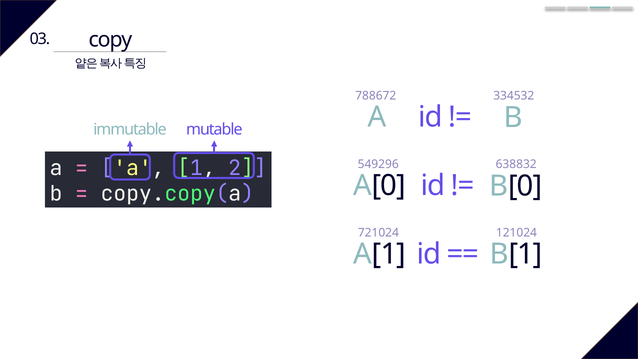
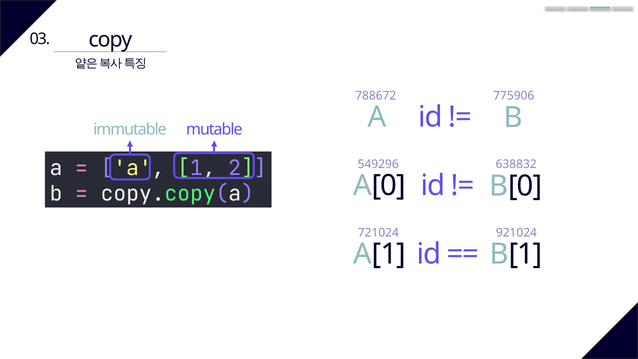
334532: 334532 -> 775906
121024: 121024 -> 921024
